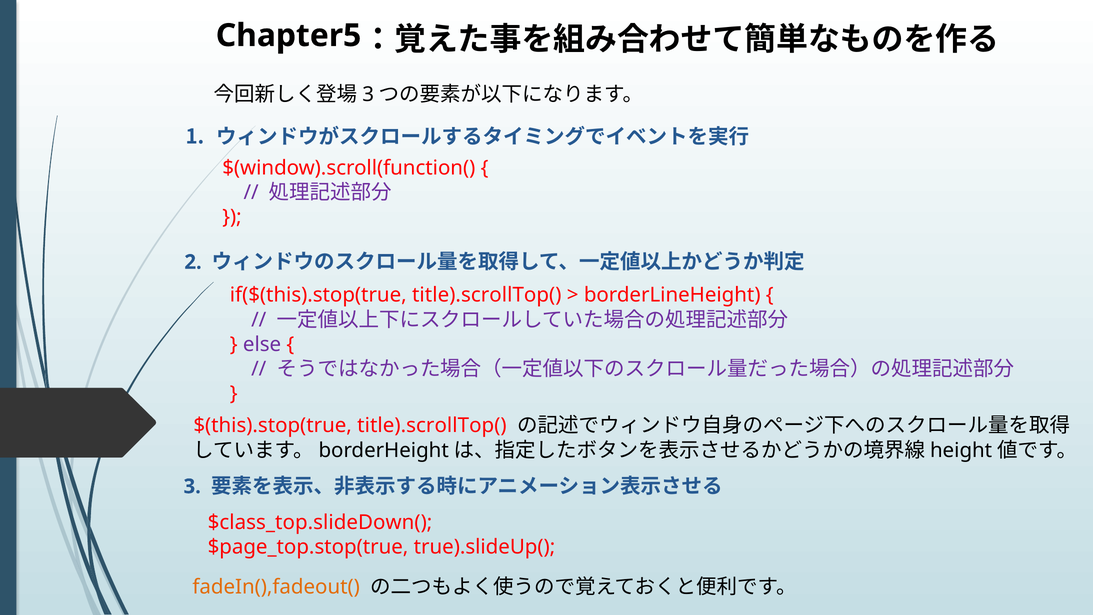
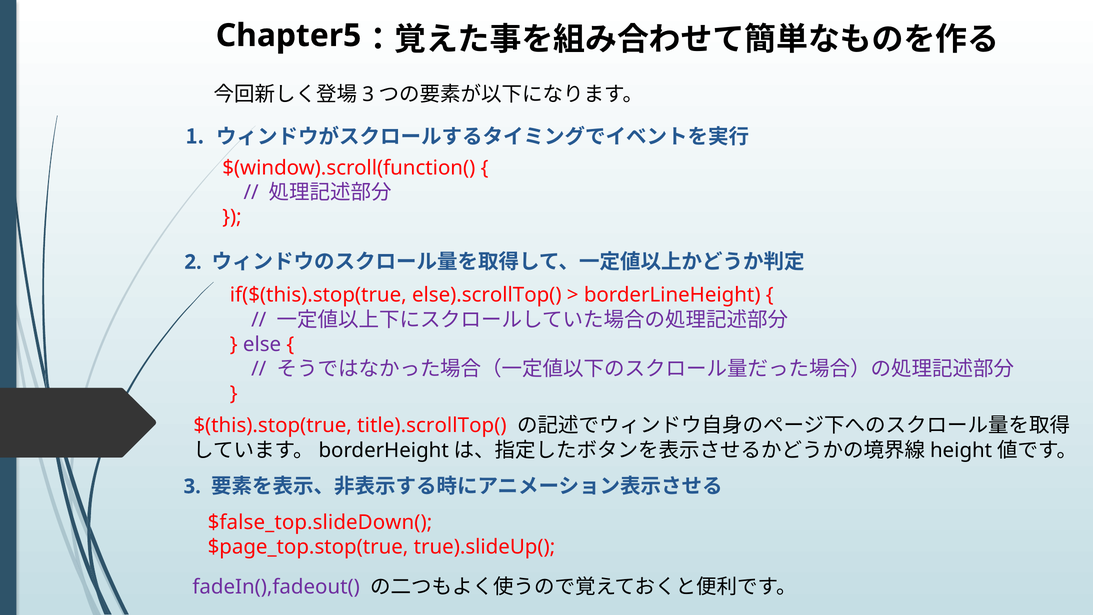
if($(this).stop(true title).scrollTop(: title).scrollTop( -> else).scrollTop(
$class_top.slideDown(: $class_top.slideDown( -> $false_top.slideDown(
fadeIn(),fadeout( colour: orange -> purple
